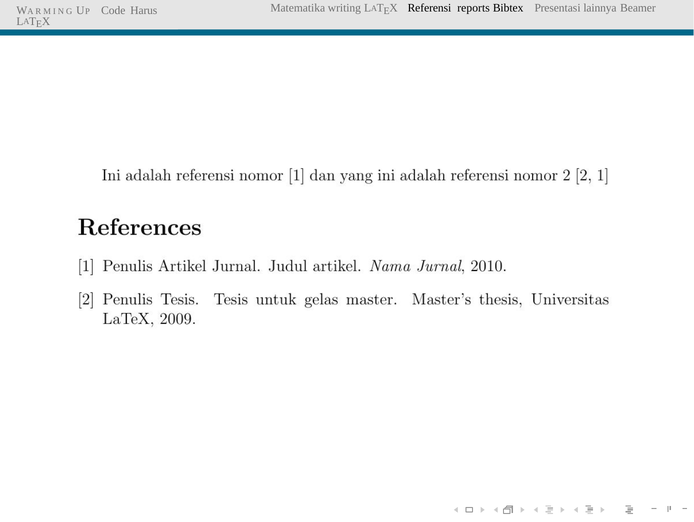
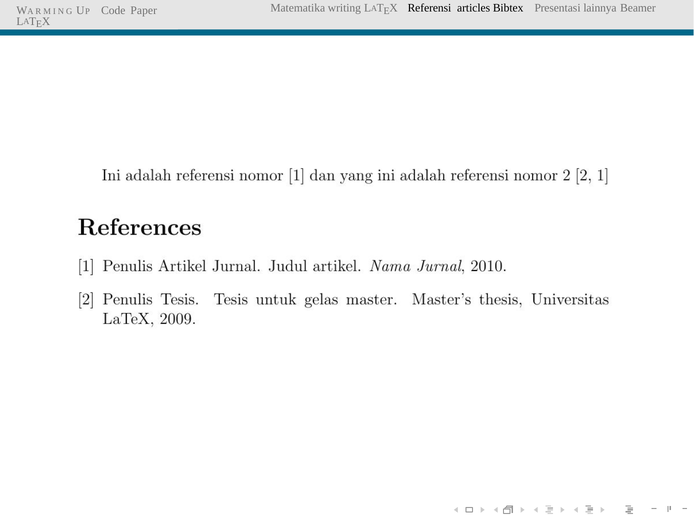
reports: reports -> articles
Harus: Harus -> Paper
